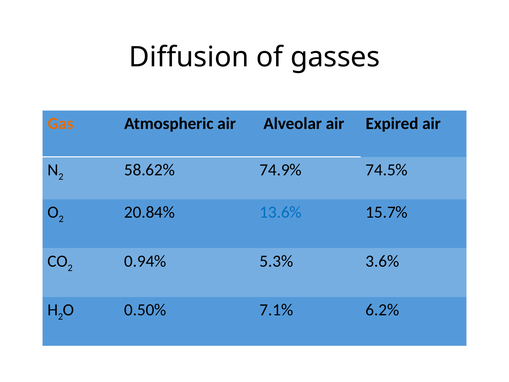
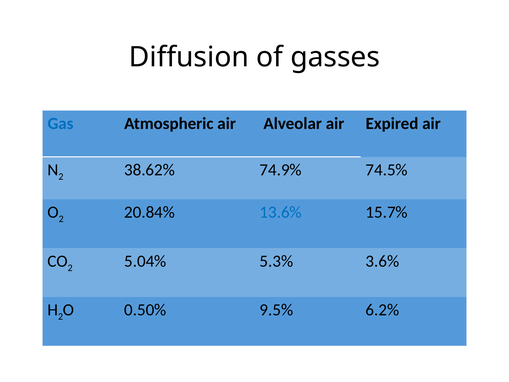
Gas colour: orange -> blue
58.62%: 58.62% -> 38.62%
0.94%: 0.94% -> 5.04%
7.1%: 7.1% -> 9.5%
